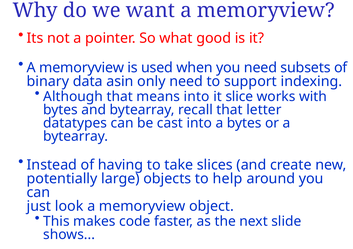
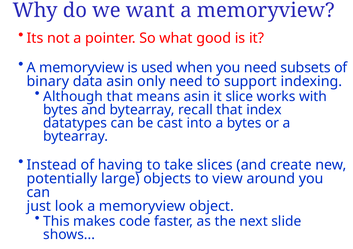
means into: into -> asin
letter: letter -> index
help: help -> view
